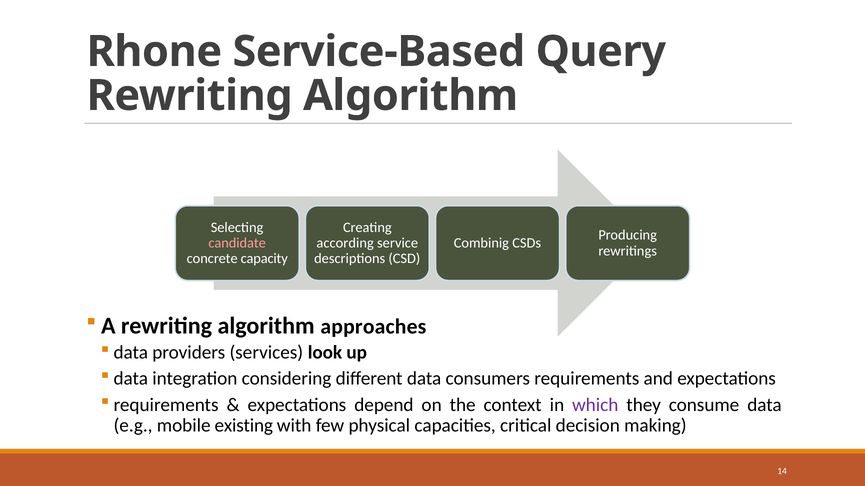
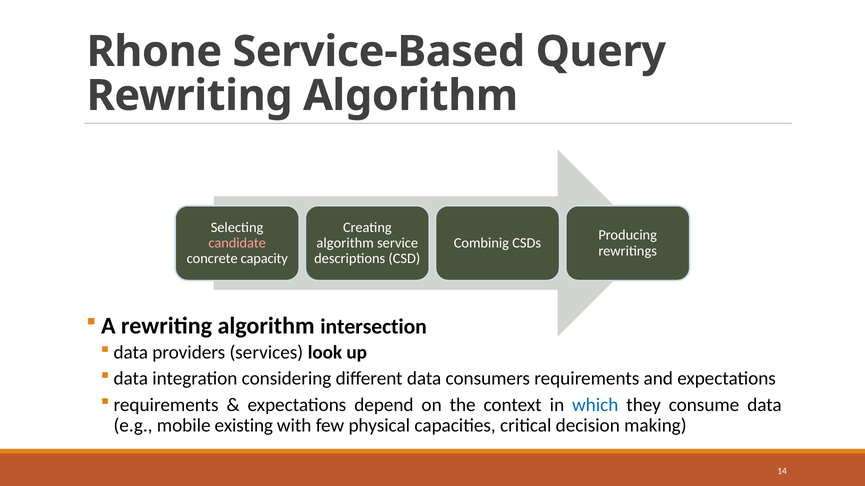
according at (345, 243): according -> algorithm
approaches: approaches -> intersection
which colour: purple -> blue
